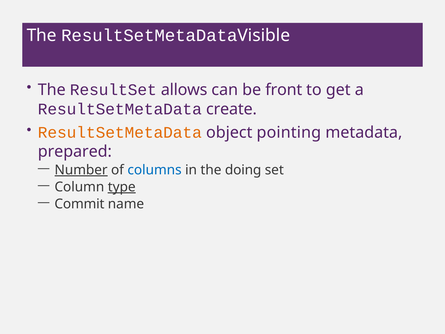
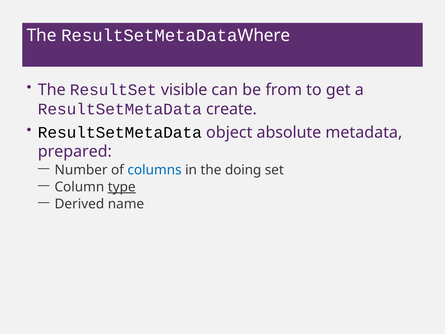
Visible: Visible -> Where
allows: allows -> visible
front: front -> from
ResultSetMetaData at (120, 132) colour: orange -> black
pointing: pointing -> absolute
Number underline: present -> none
Commit: Commit -> Derived
